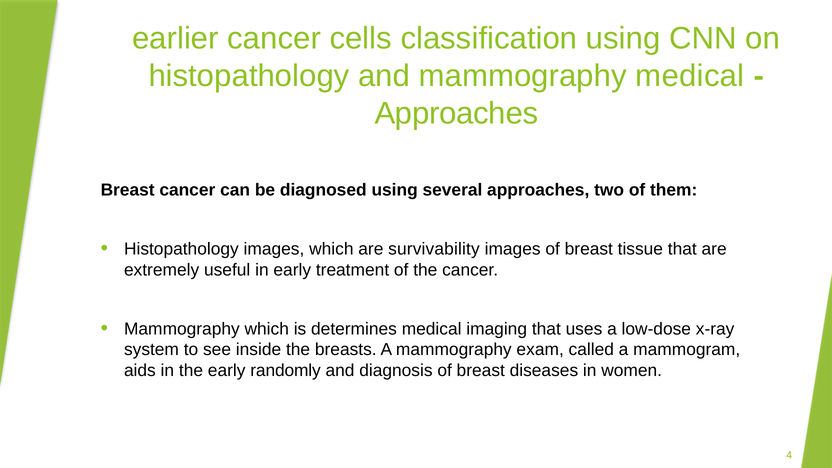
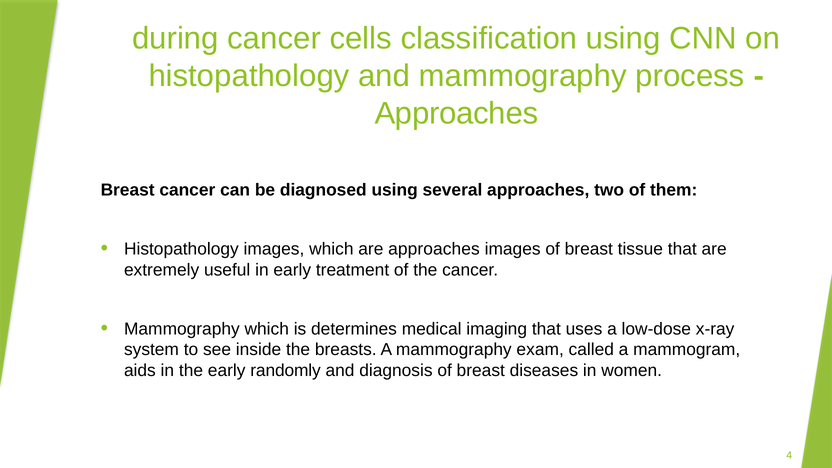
earlier: earlier -> during
mammography medical: medical -> process
are survivability: survivability -> approaches
